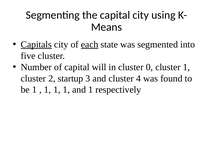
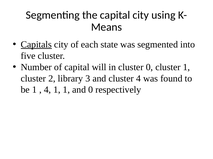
each underline: present -> none
startup: startup -> library
1 at (47, 90): 1 -> 4
and 1: 1 -> 0
